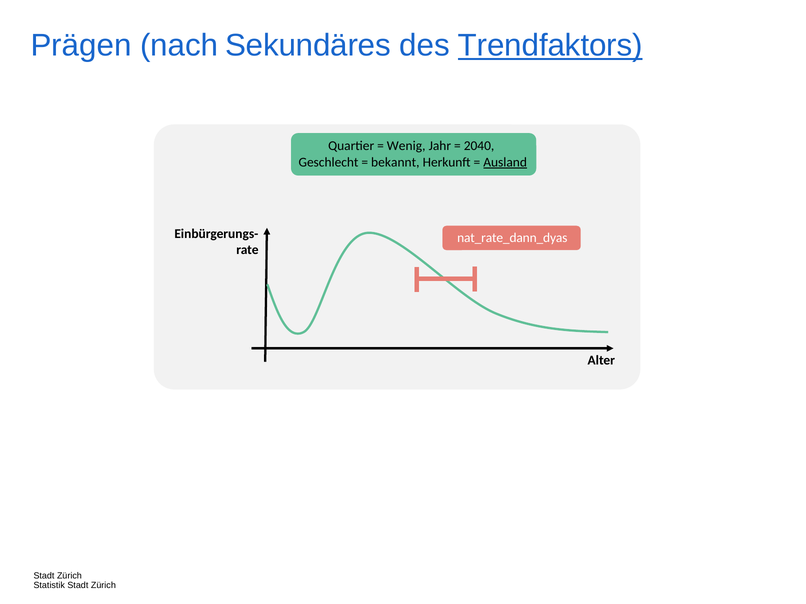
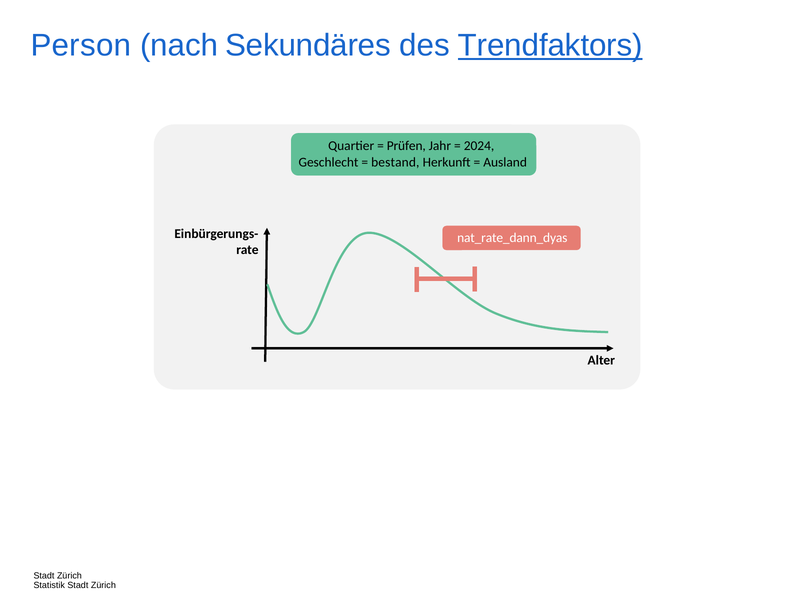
Prägen: Prägen -> Person
Wenig: Wenig -> Prüfen
2040: 2040 -> 2024
bekannt: bekannt -> bestand
Ausland underline: present -> none
